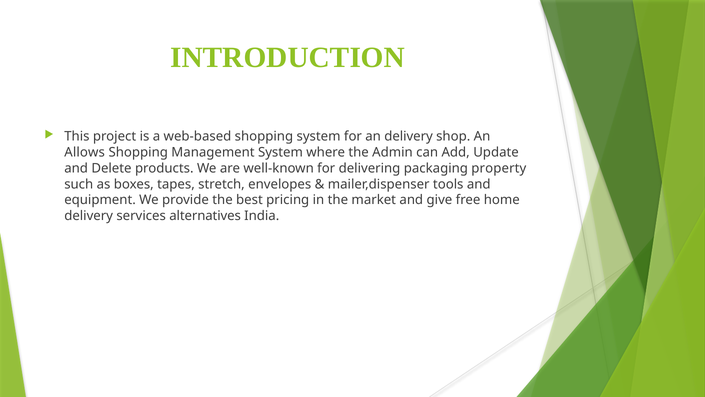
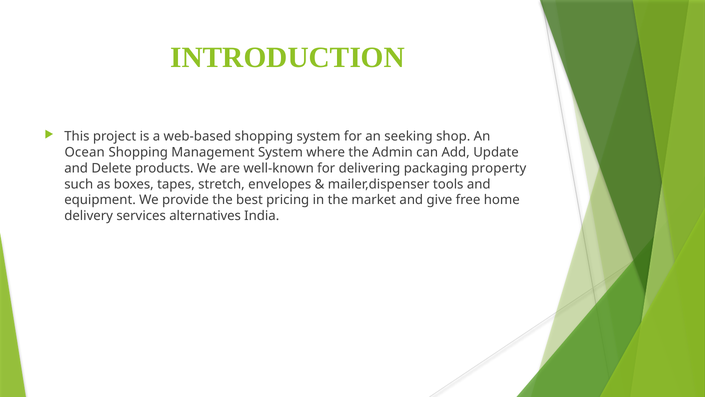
an delivery: delivery -> seeking
Allows: Allows -> Ocean
